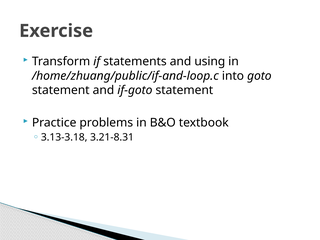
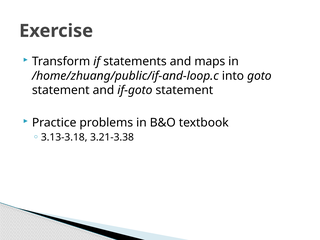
using: using -> maps
3.21-8.31: 3.21-8.31 -> 3.21-3.38
